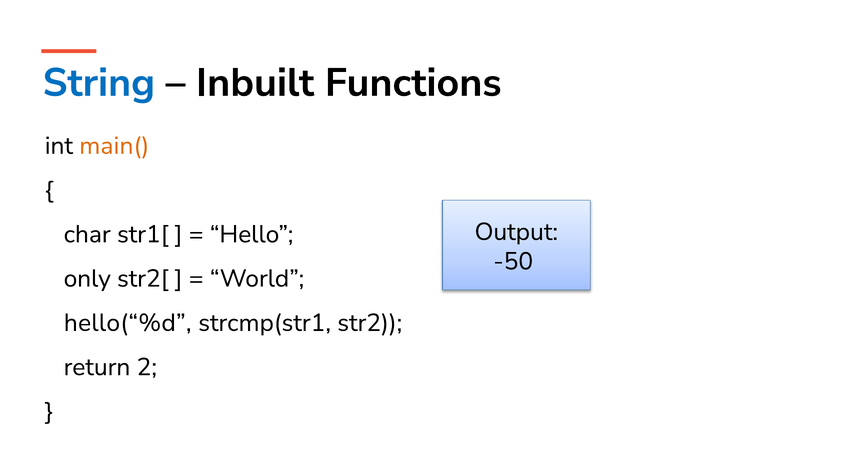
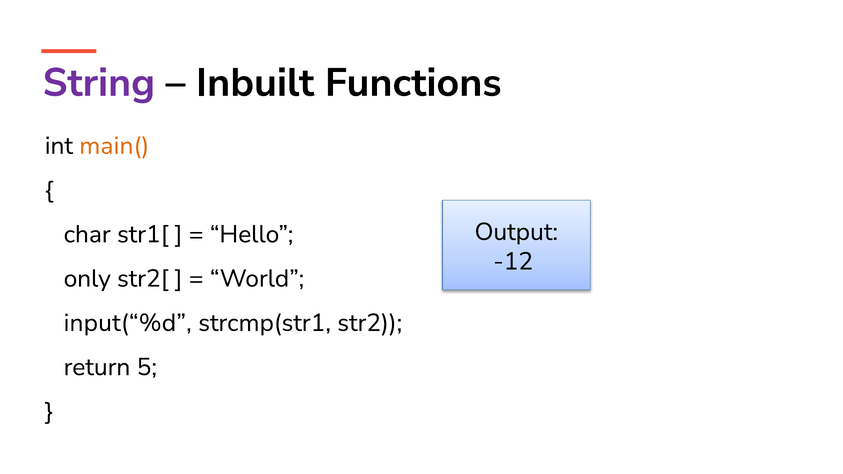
String colour: blue -> purple
-50: -50 -> -12
hello(“%d: hello(“%d -> input(“%d
2: 2 -> 5
